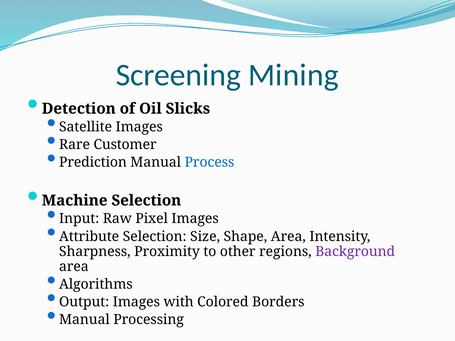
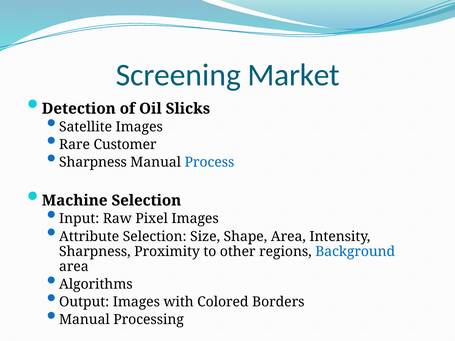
Mining: Mining -> Market
Prediction at (93, 162): Prediction -> Sharpness
Background colour: purple -> blue
